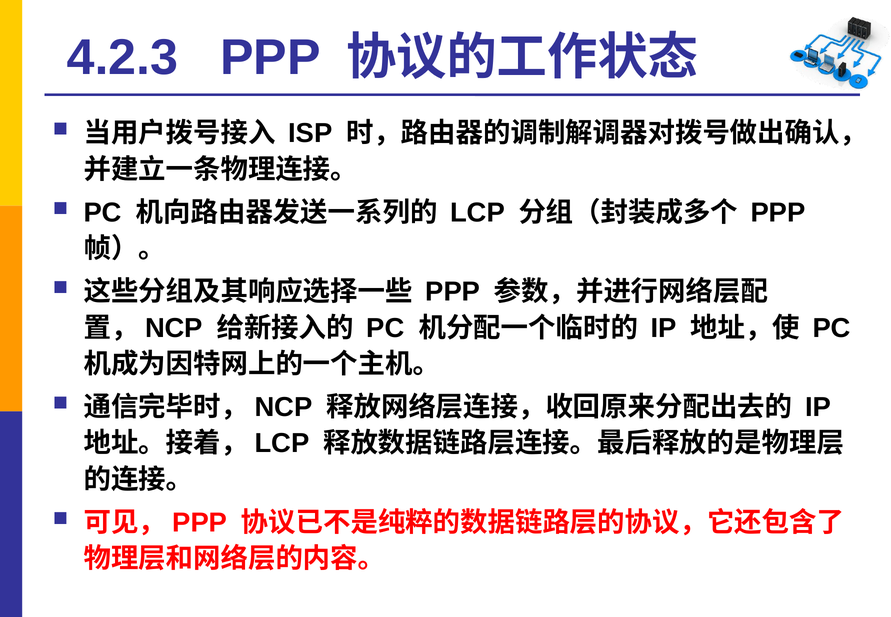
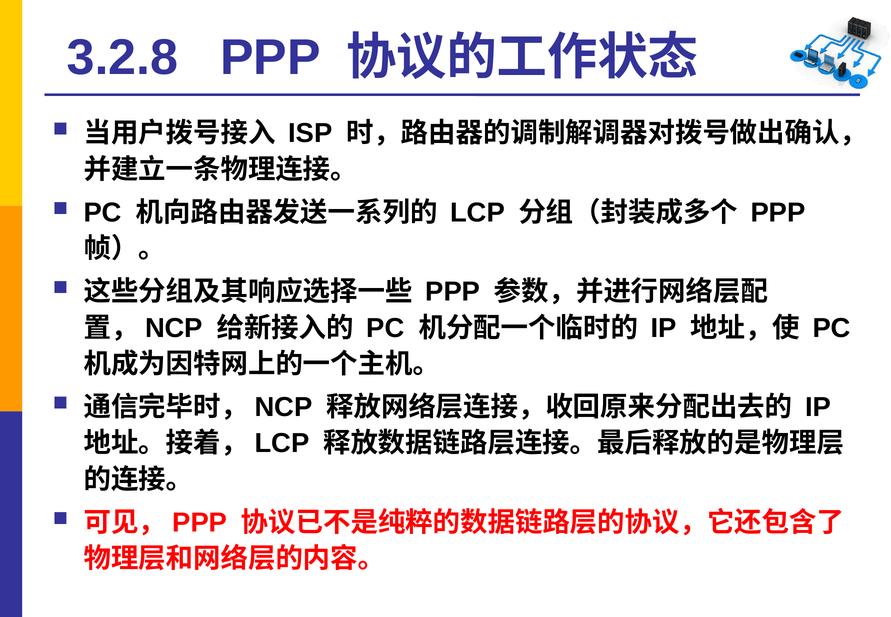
4.2.3: 4.2.3 -> 3.2.8
